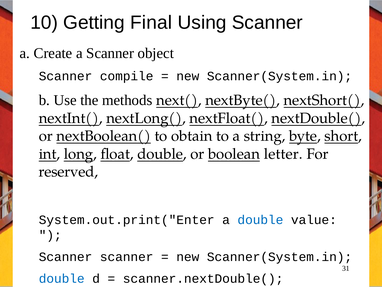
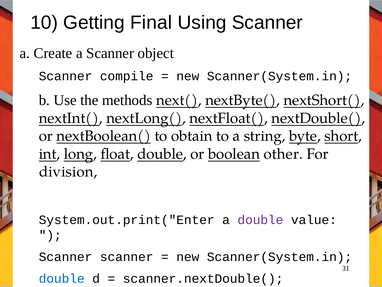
letter: letter -> other
reserved: reserved -> division
double at (260, 220) colour: blue -> purple
